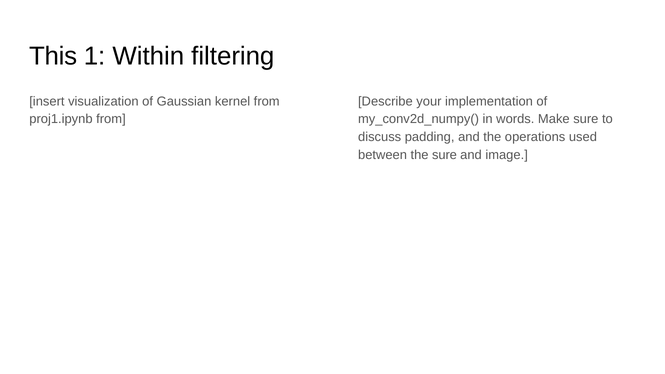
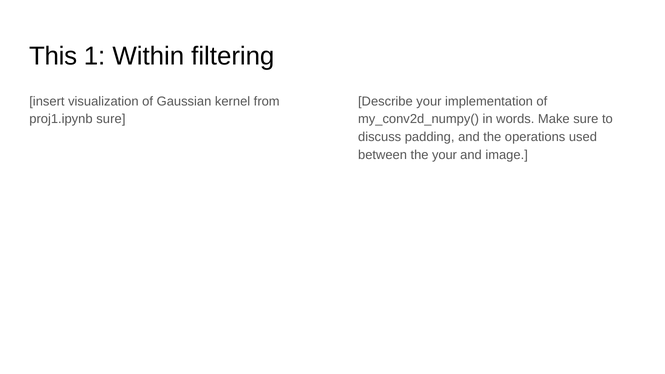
proj1.ipynb from: from -> sure
the sure: sure -> your
